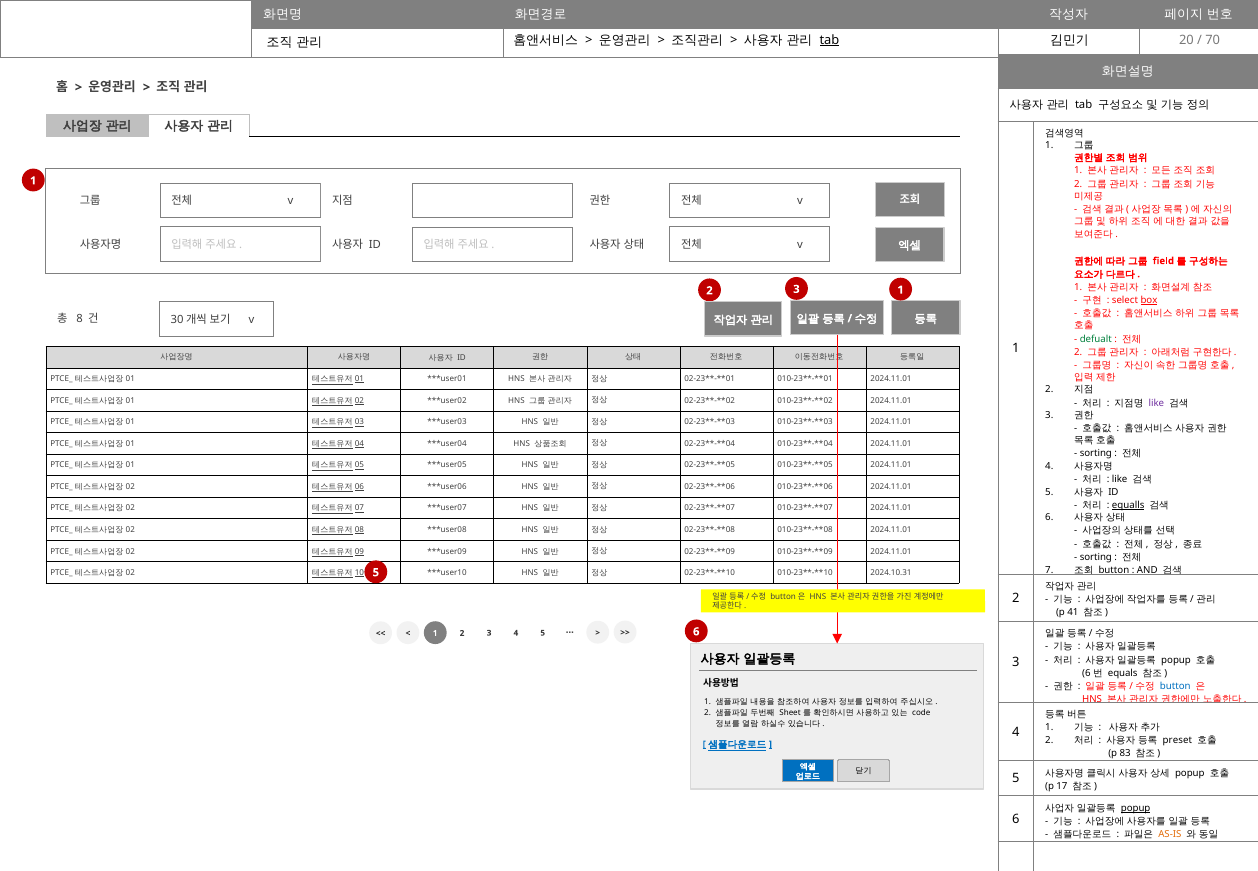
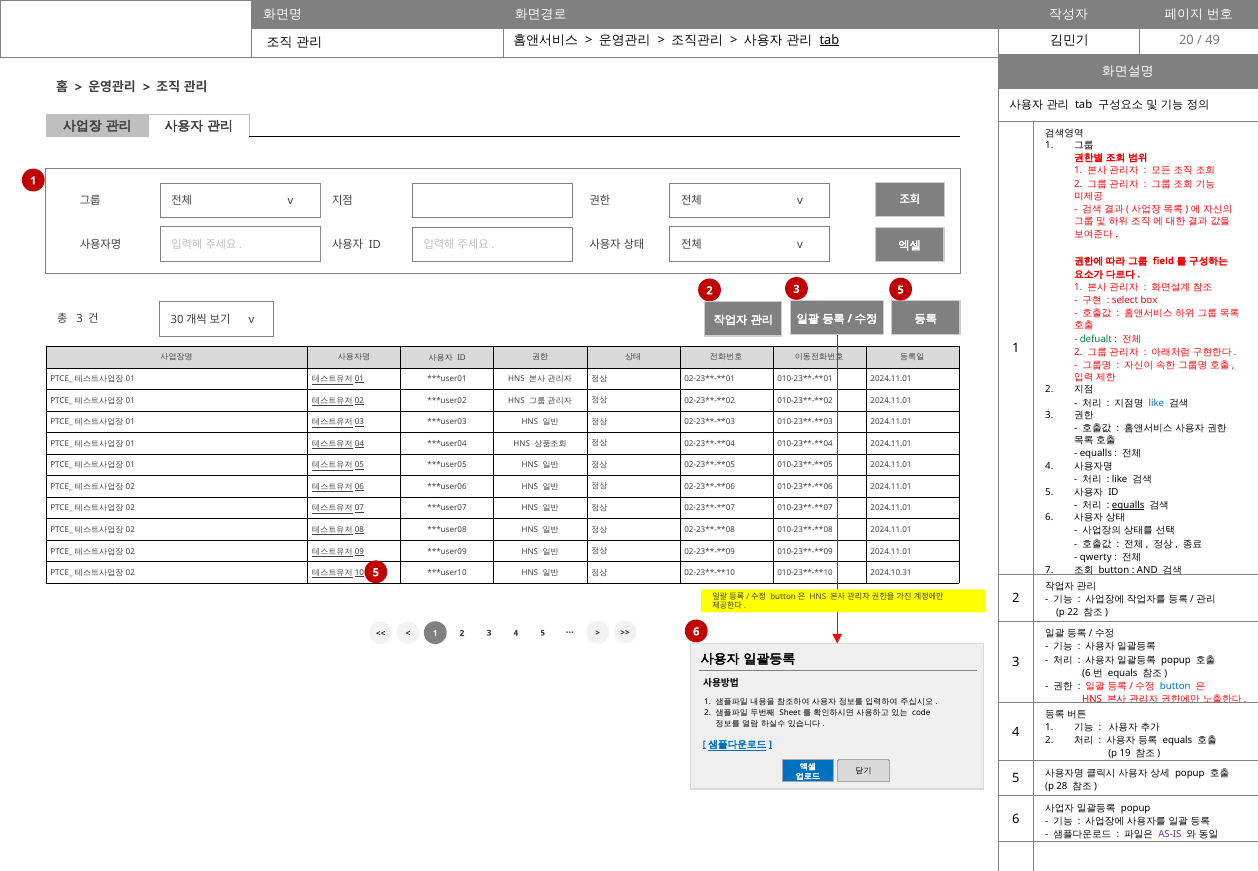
70: 70 -> 49
3 1: 1 -> 5
box underline: present -> none
8 at (79, 318): 8 -> 3
like at (1156, 403) colour: purple -> blue
sorting at (1096, 454): sorting -> equalls
sorting at (1096, 557): sorting -> qwerty
41: 41 -> 22
preset at (1177, 740): preset -> equals
83: 83 -> 19
17: 17 -> 28
popup at (1136, 808) underline: present -> none
AS-IS colour: orange -> purple
